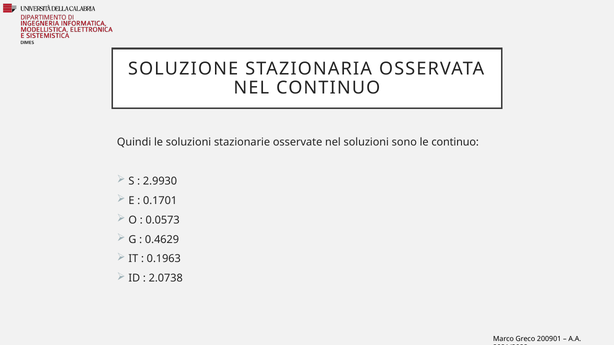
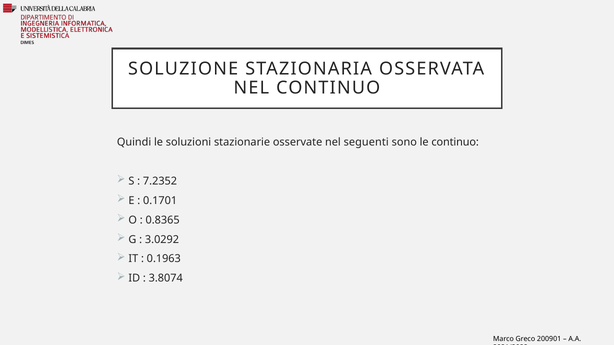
nel soluzioni: soluzioni -> seguenti
2.9930: 2.9930 -> 7.2352
0.0573: 0.0573 -> 0.8365
0.4629: 0.4629 -> 3.0292
2.0738: 2.0738 -> 3.8074
